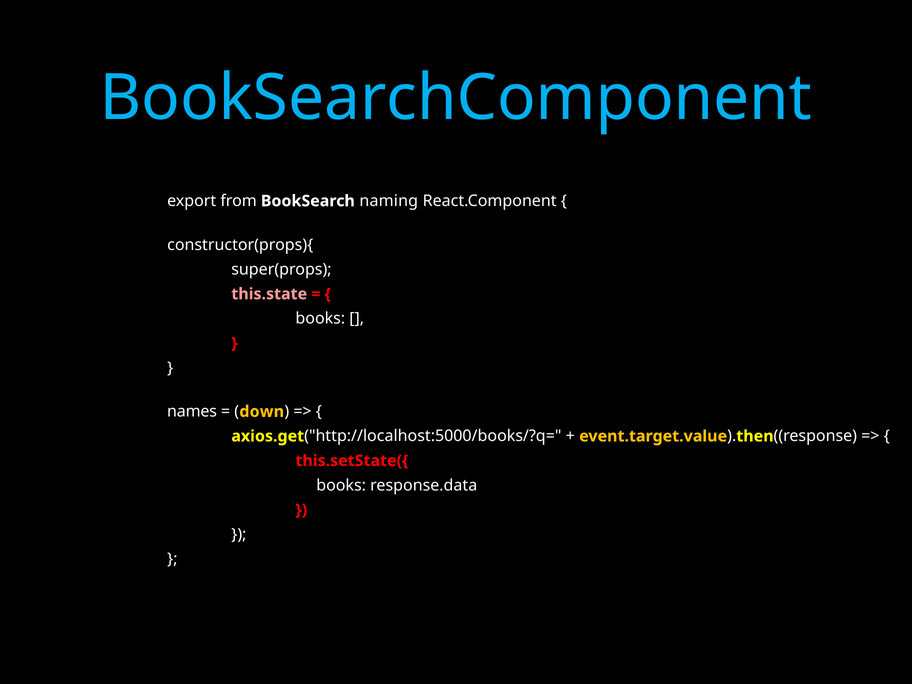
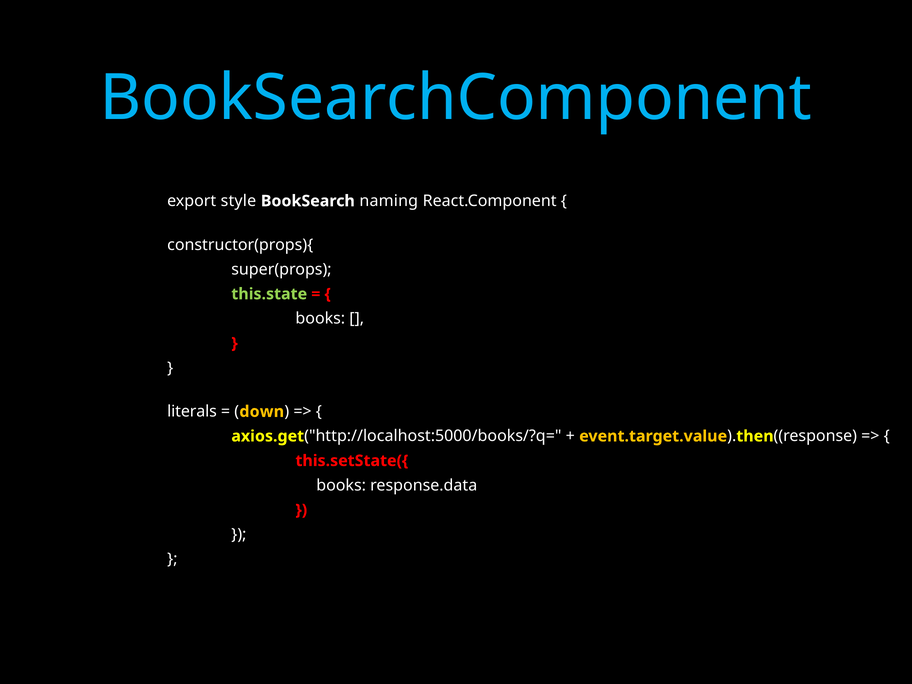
from: from -> style
this.state colour: pink -> light green
names: names -> literals
